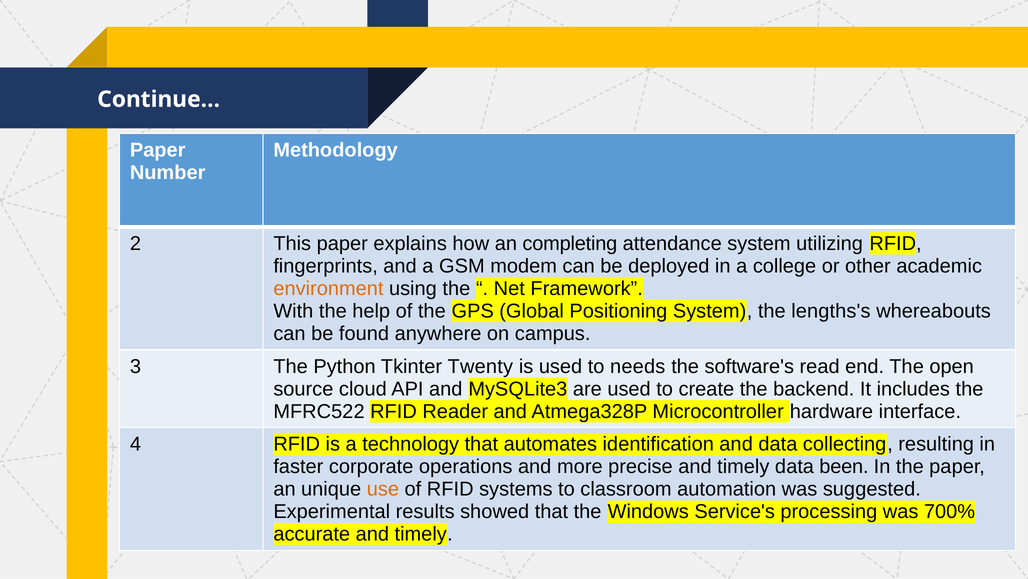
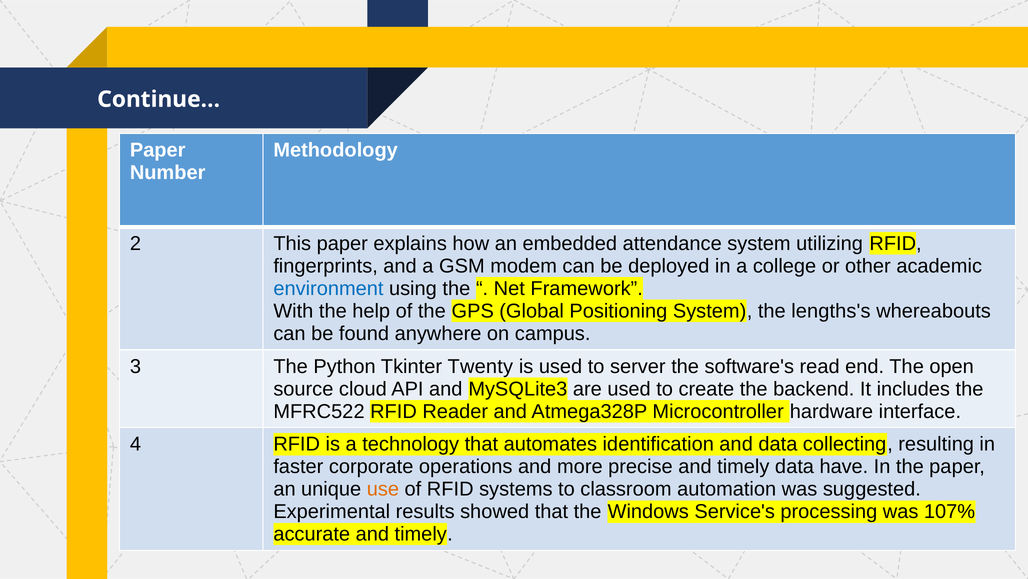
completing: completing -> embedded
environment colour: orange -> blue
needs: needs -> server
been: been -> have
700%: 700% -> 107%
